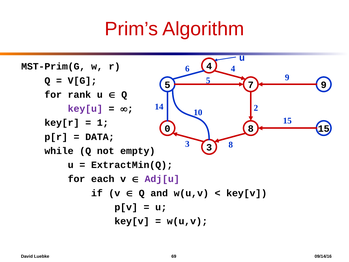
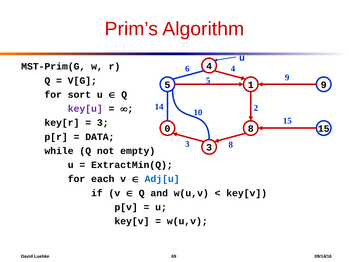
7: 7 -> 1
rank: rank -> sort
1 at (103, 123): 1 -> 3
Adj[u colour: purple -> blue
